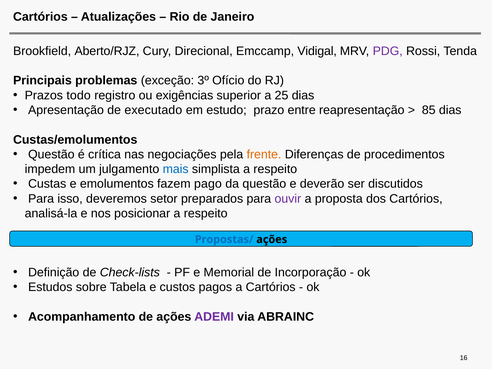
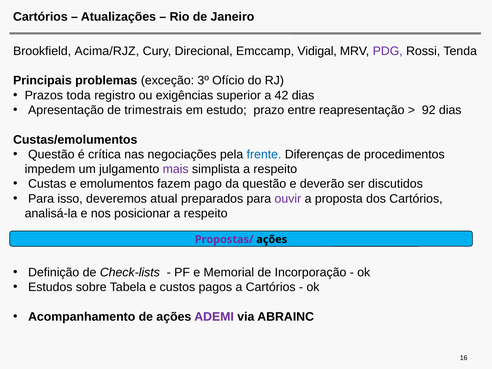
Aberto/RJZ: Aberto/RJZ -> Acima/RJZ
todo: todo -> toda
25: 25 -> 42
executado: executado -> trimestrais
85: 85 -> 92
frente colour: orange -> blue
mais colour: blue -> purple
setor: setor -> atual
Propostas/ colour: blue -> purple
